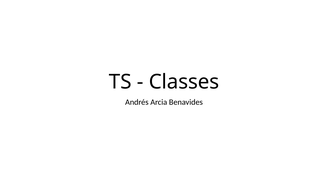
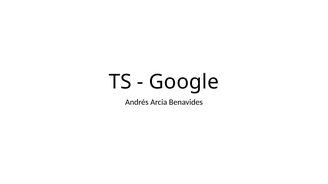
Classes: Classes -> Google
